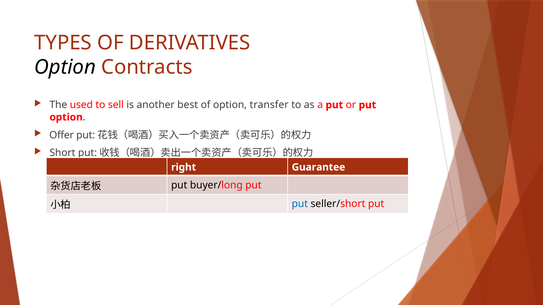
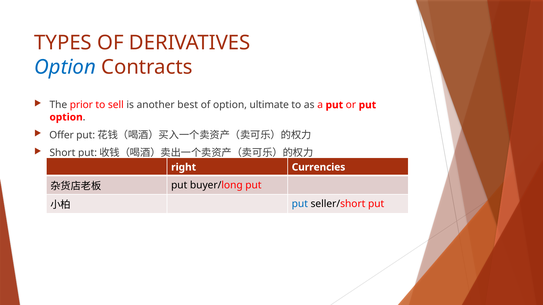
Option at (65, 67) colour: black -> blue
used: used -> prior
transfer: transfer -> ultimate
Guarantee: Guarantee -> Currencies
